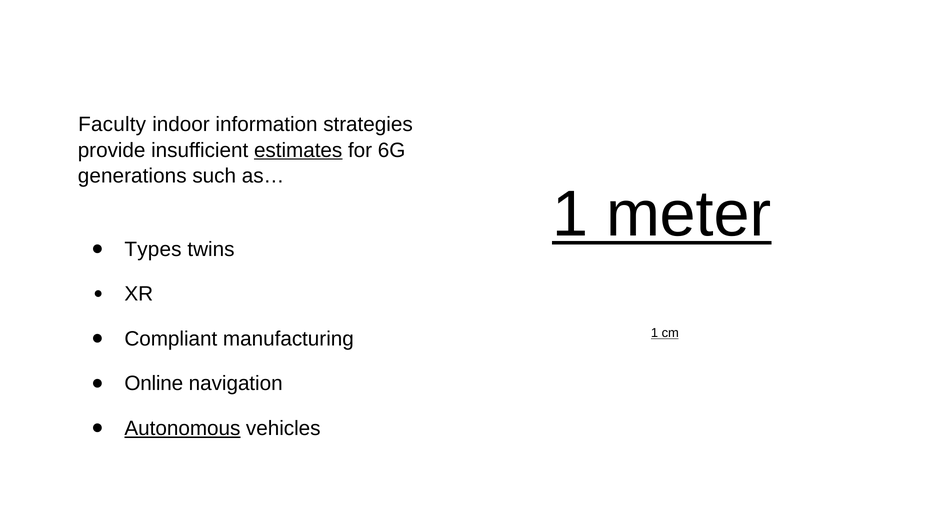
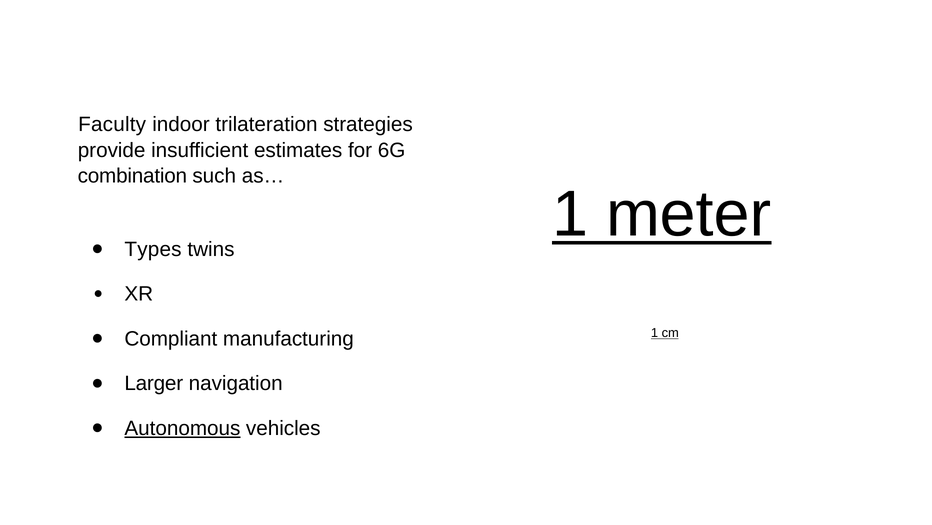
information: information -> trilateration
estimates underline: present -> none
generations: generations -> combination
Online: Online -> Larger
